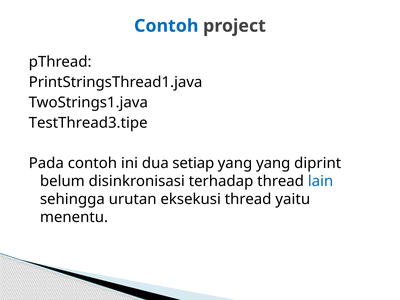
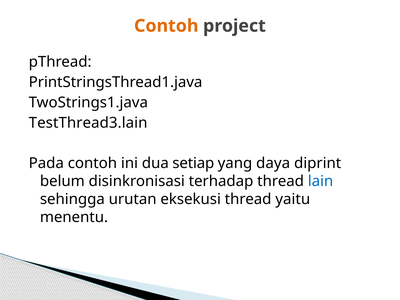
Contoh at (166, 26) colour: blue -> orange
TestThread3.tipe: TestThread3.tipe -> TestThread3.lain
yang yang: yang -> daya
